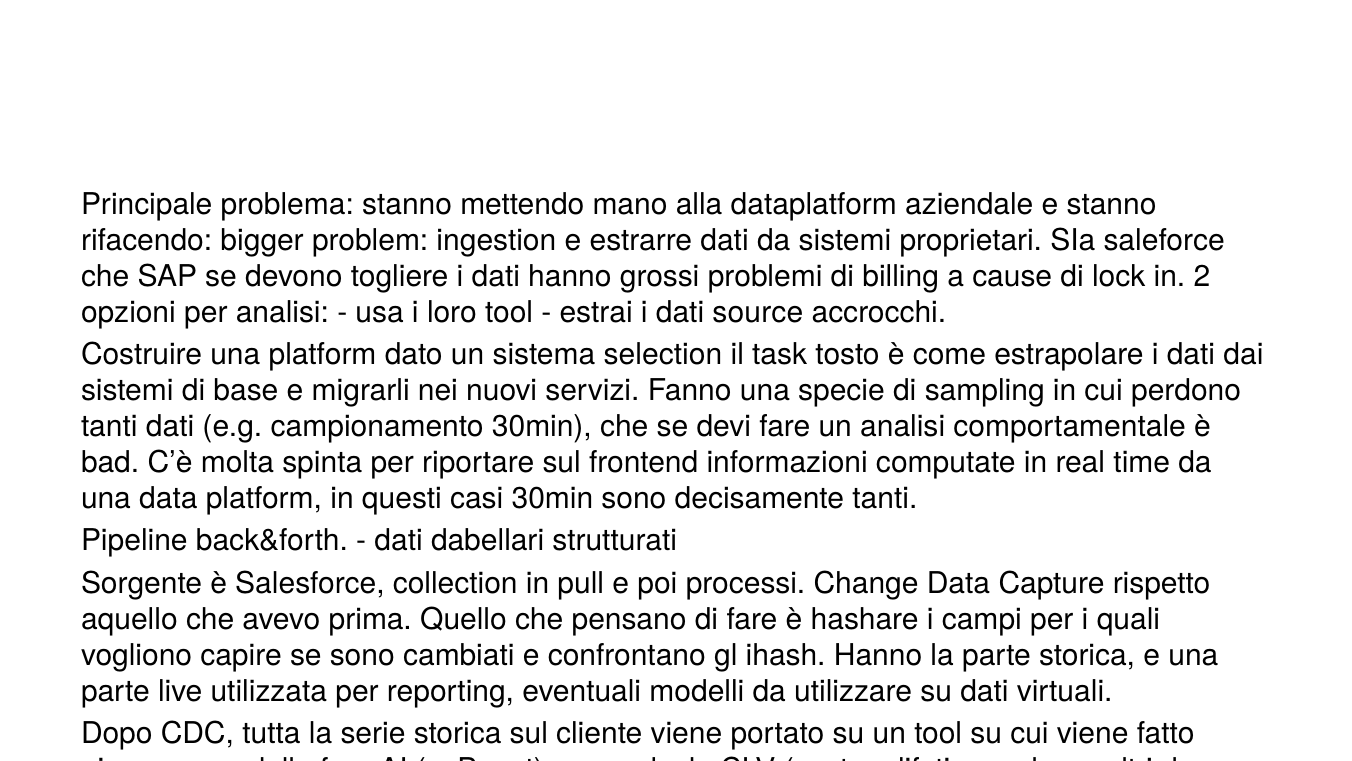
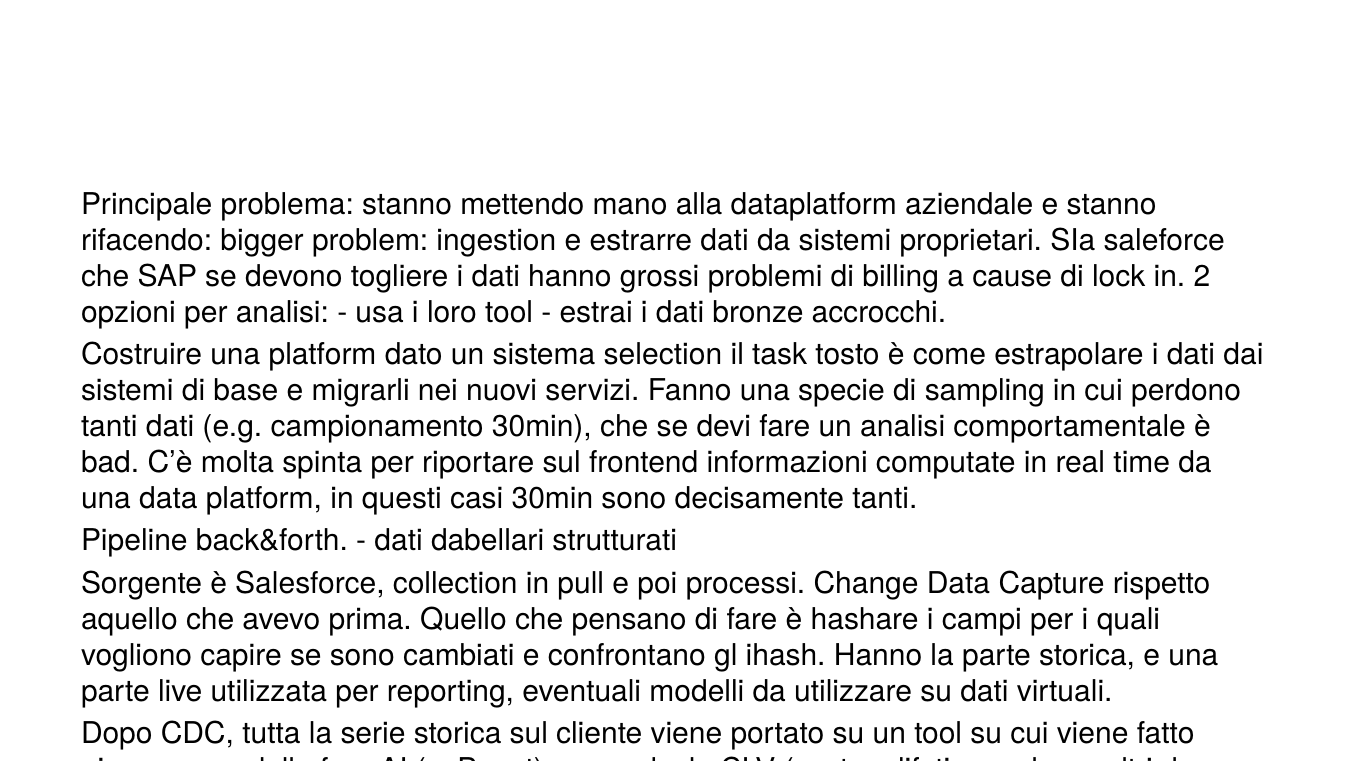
dati source: source -> bronze
